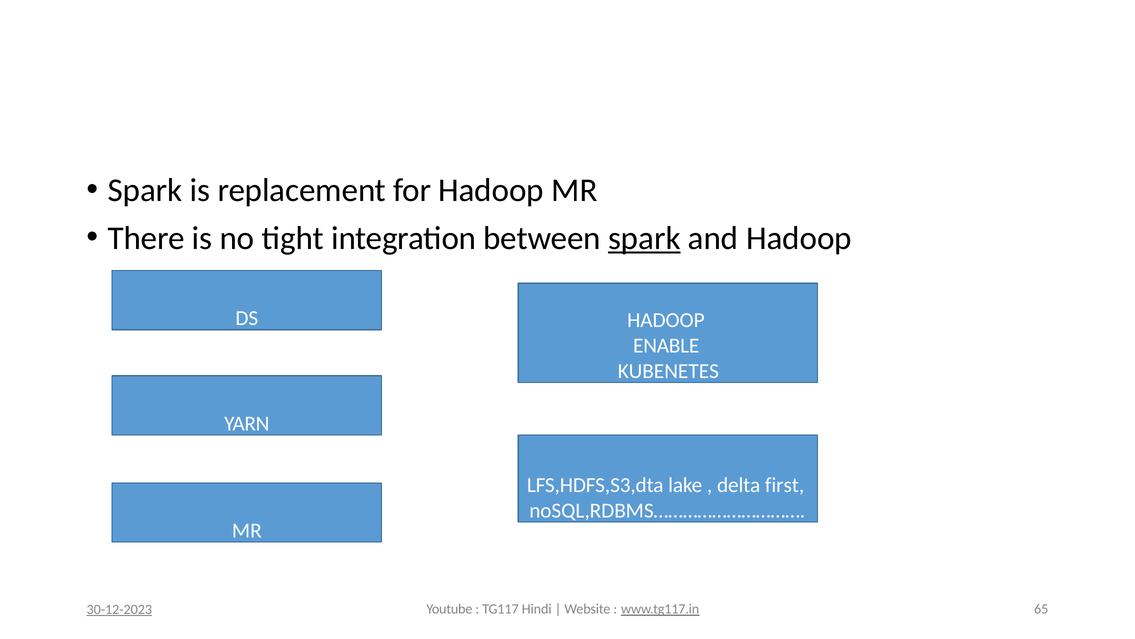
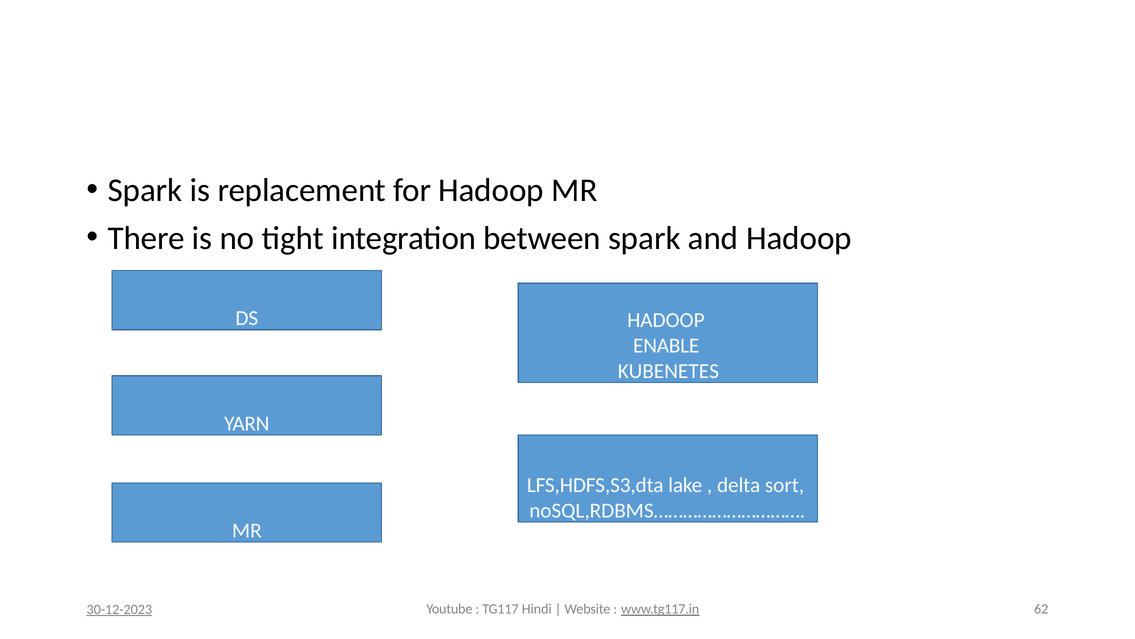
spark at (644, 238) underline: present -> none
first: first -> sort
65: 65 -> 62
